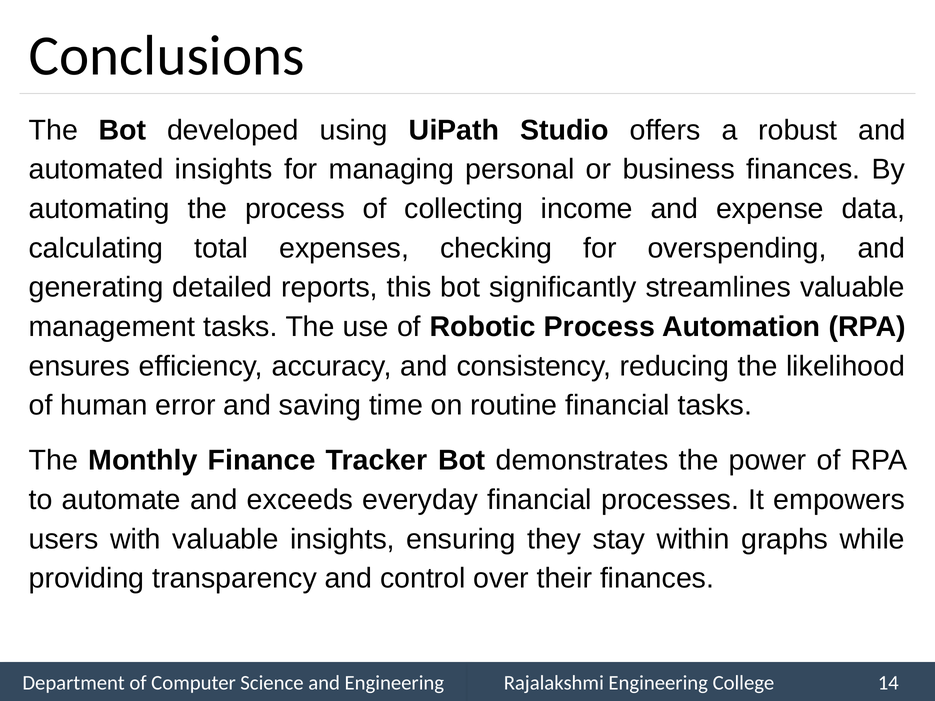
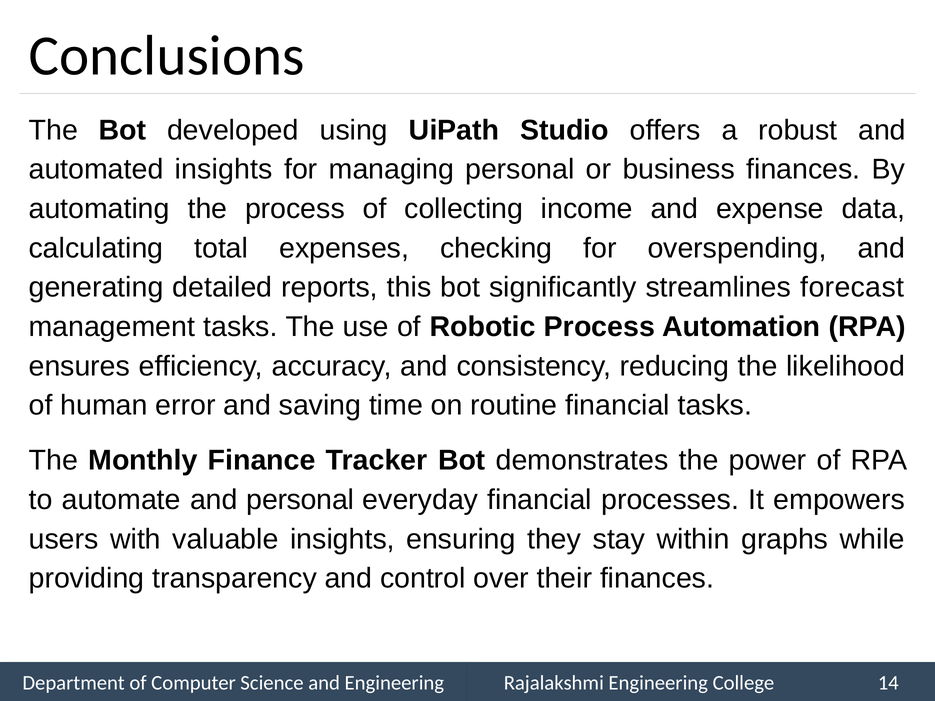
streamlines valuable: valuable -> forecast
and exceeds: exceeds -> personal
